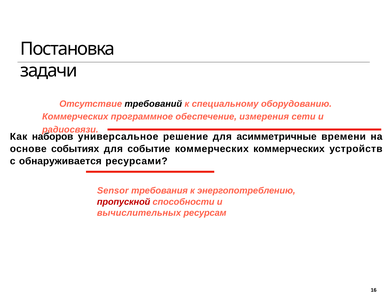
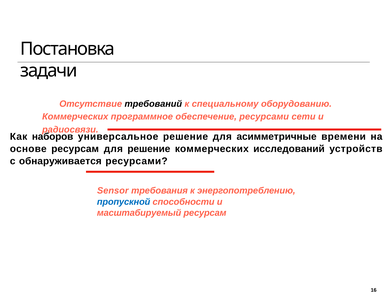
обеспечение измерения: измерения -> ресурсами
основе событиях: событиях -> ресурсам
для событие: событие -> решение
коммерческих коммерческих: коммерческих -> исследований
пропускной colour: red -> blue
вычислительных: вычислительных -> масштабируемый
